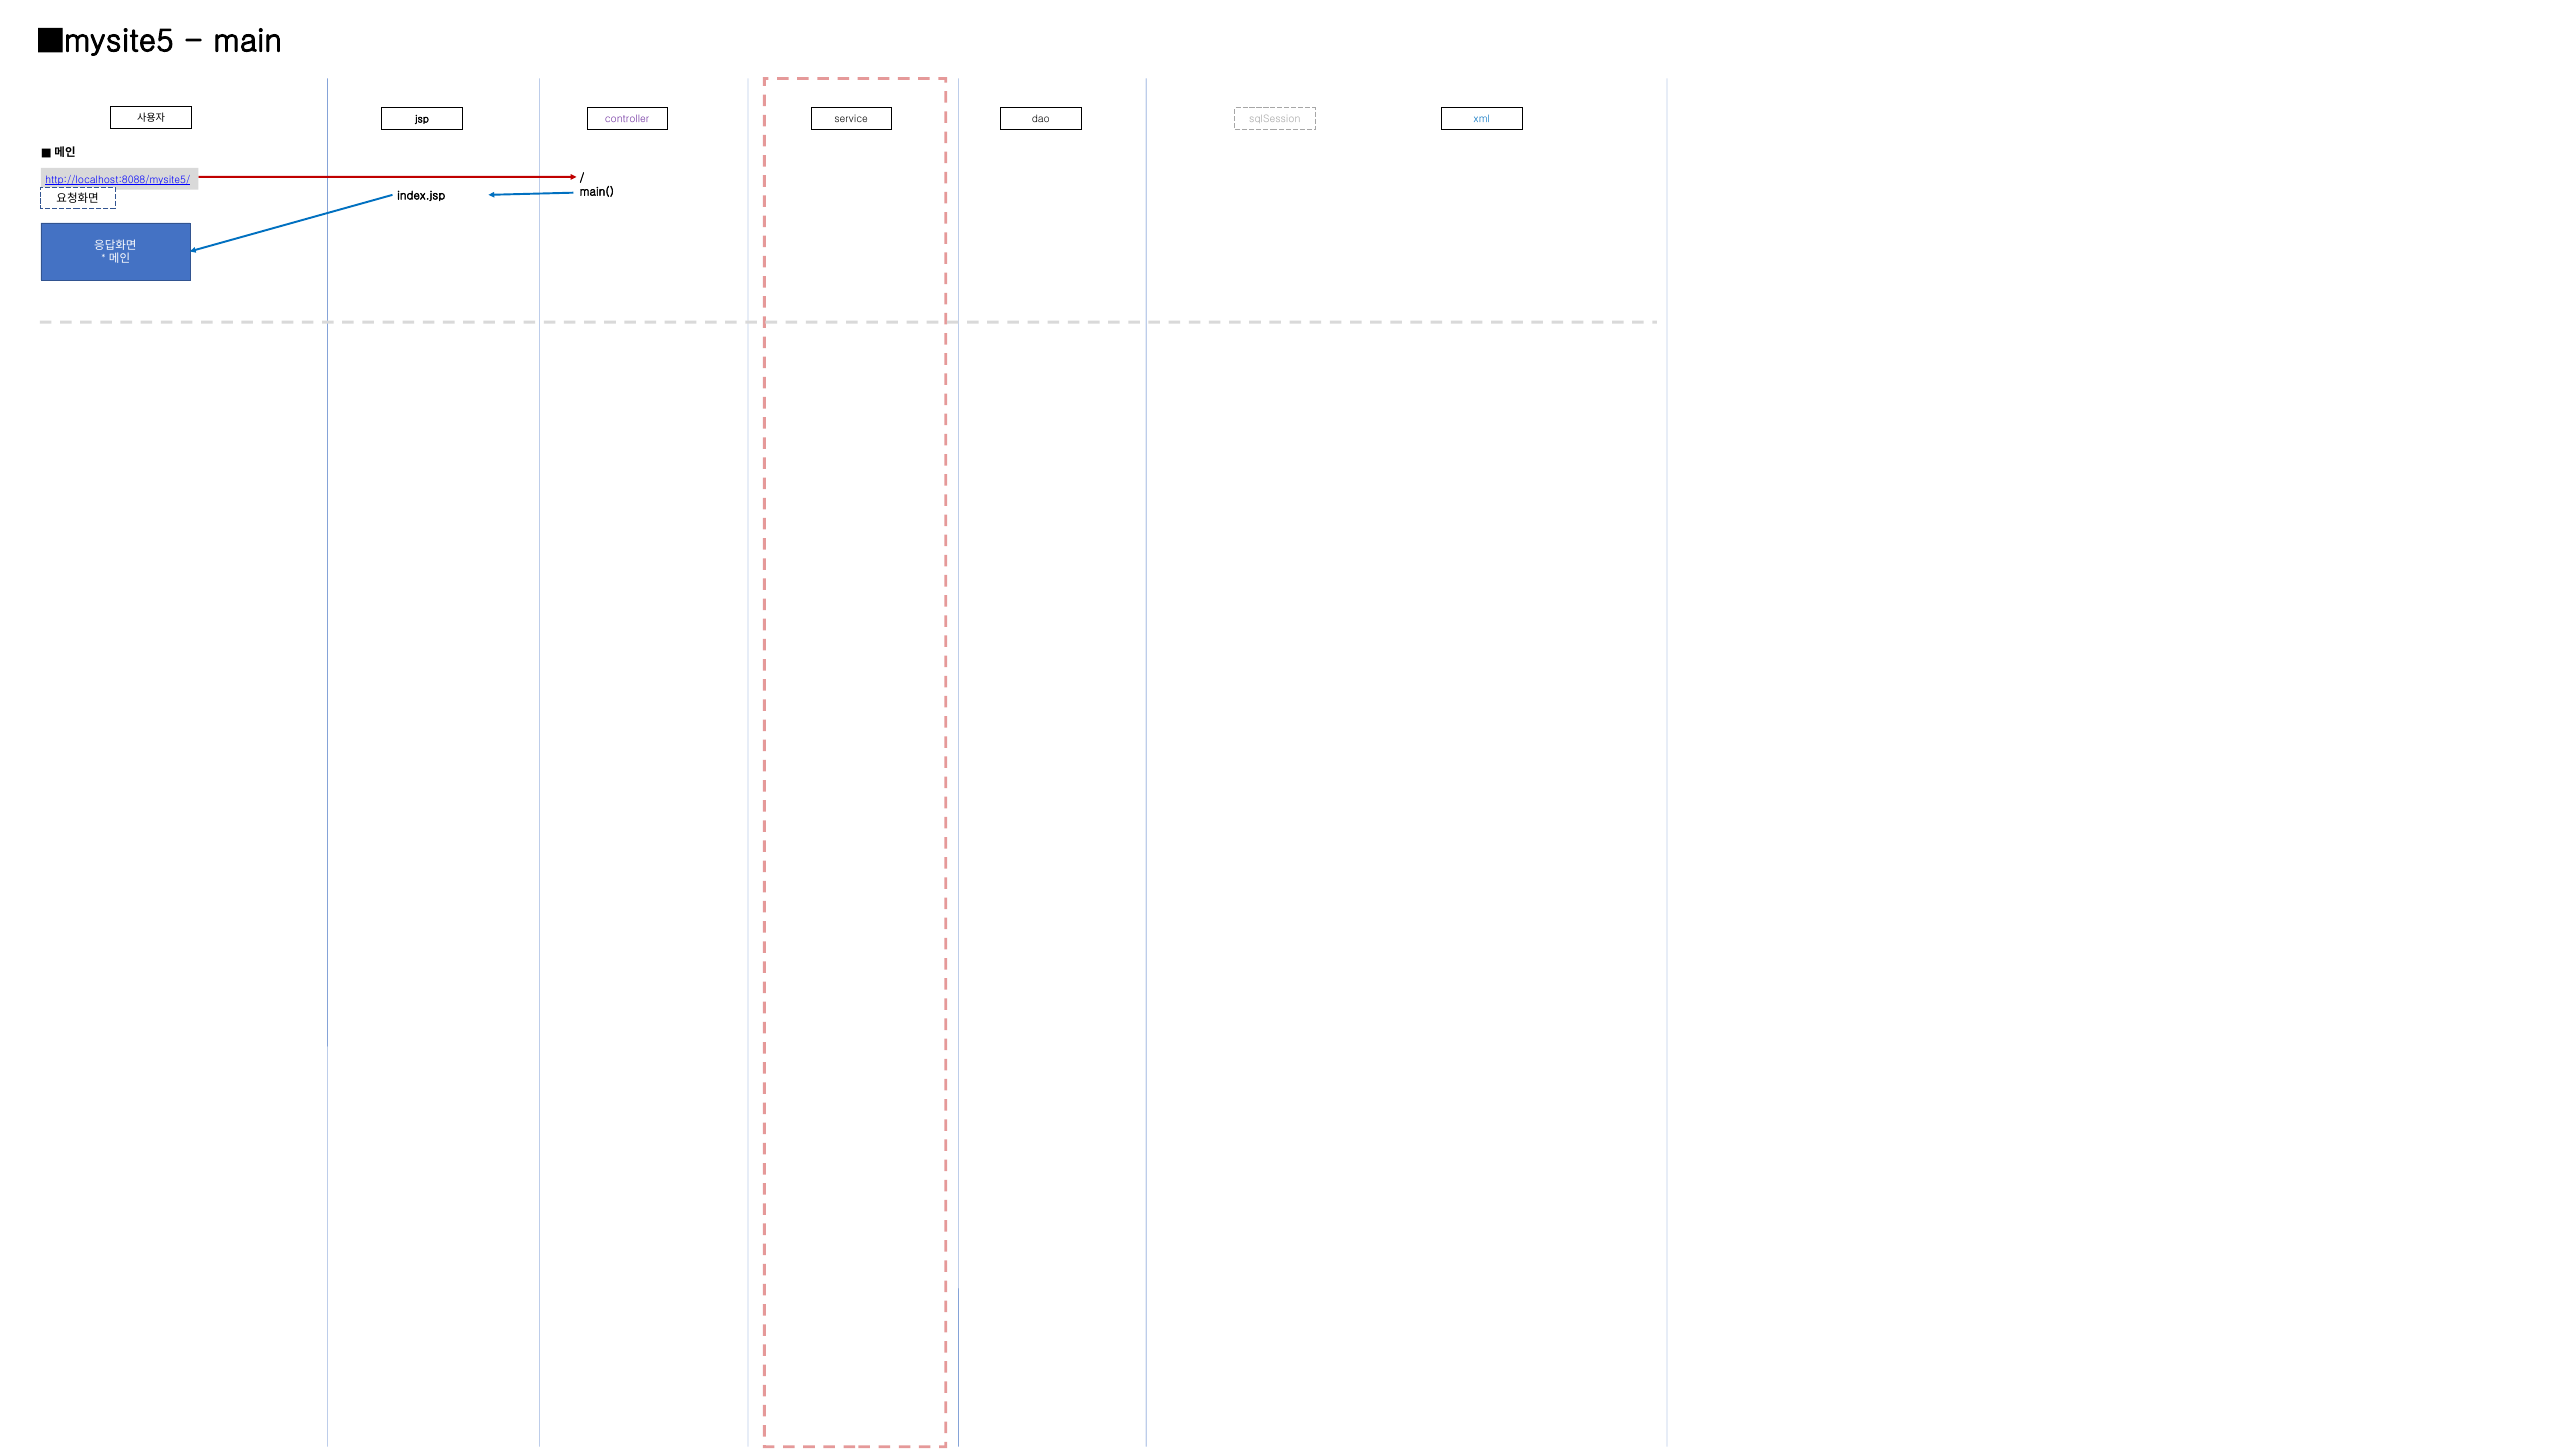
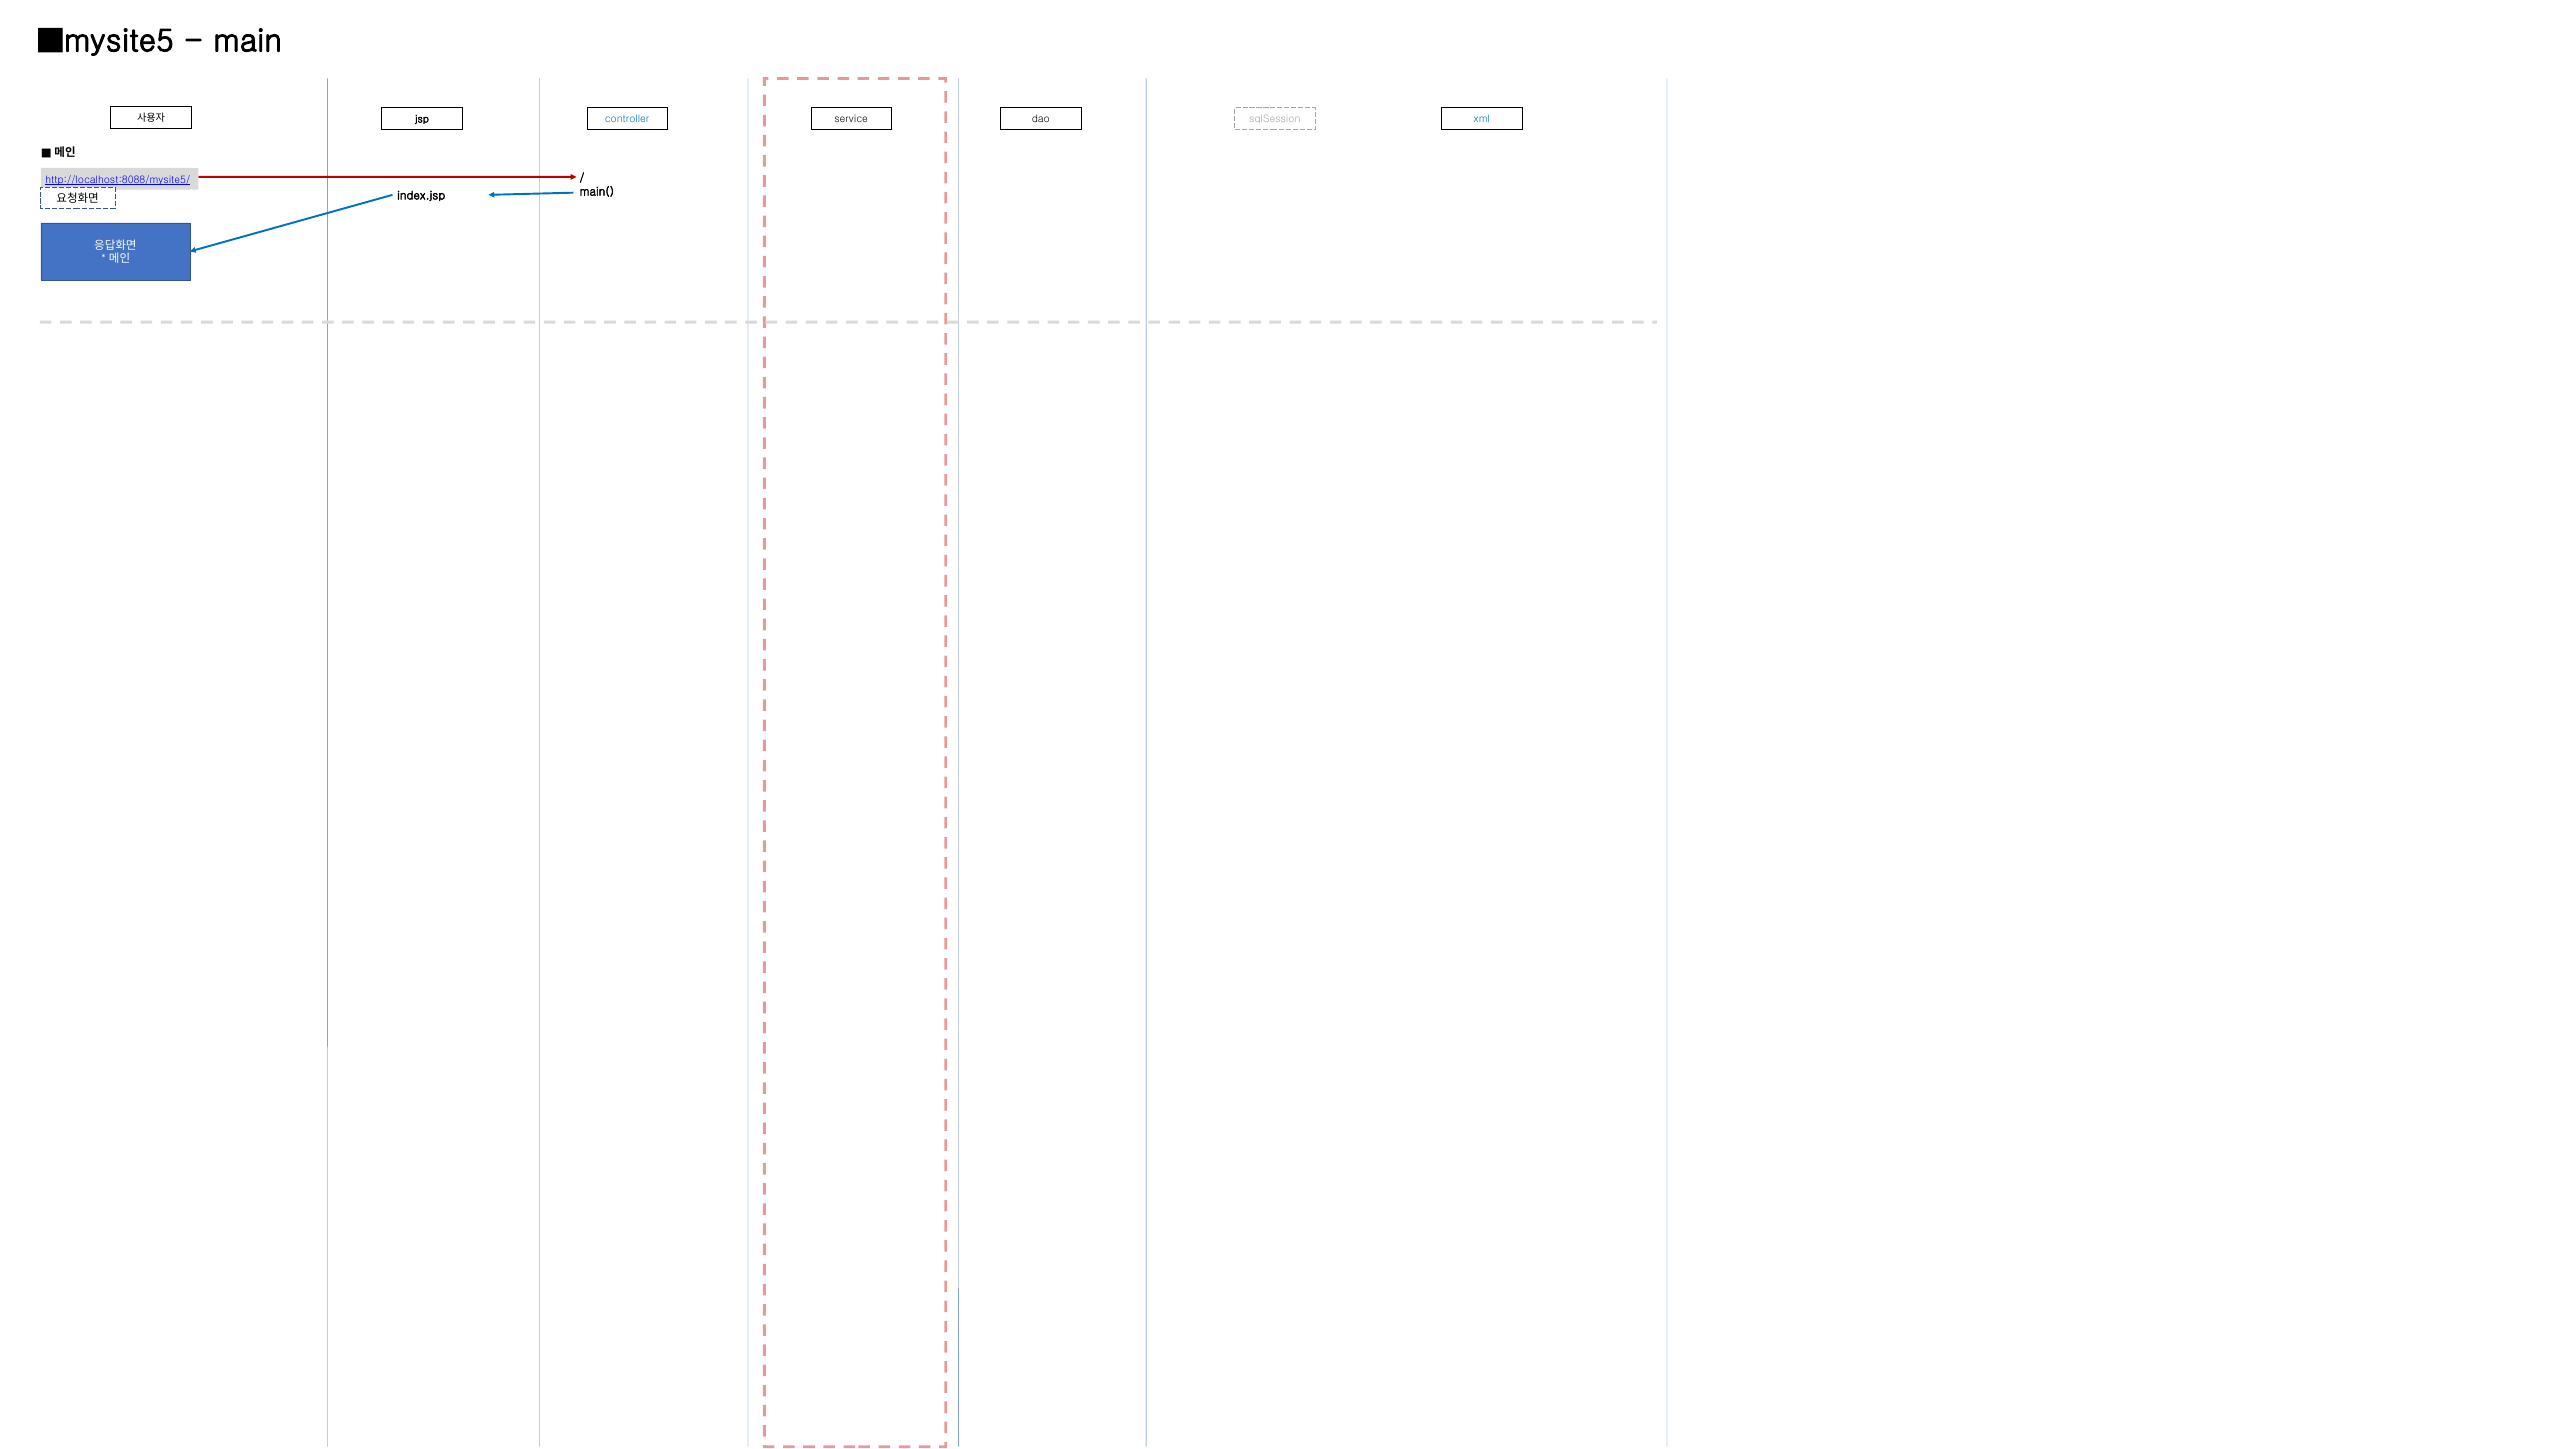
controller colour: purple -> blue
